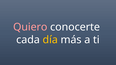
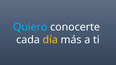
Quiero colour: pink -> light blue
